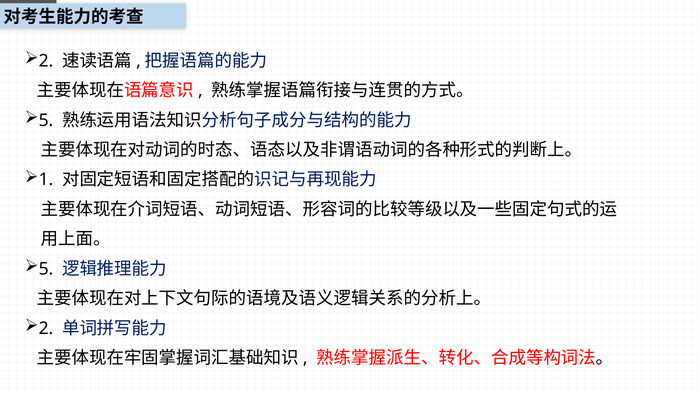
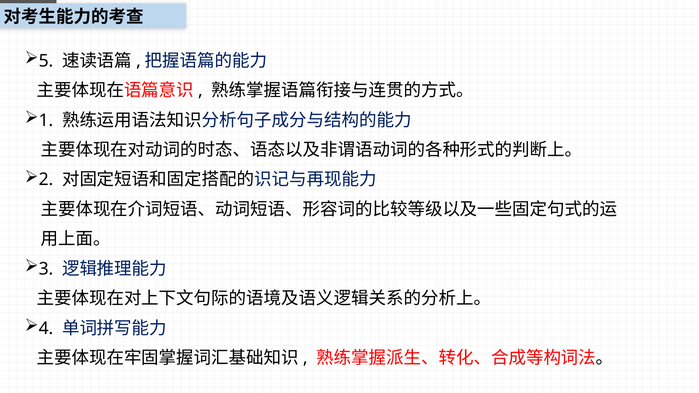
2 at (46, 61): 2 -> 5
5 at (46, 120): 5 -> 1
1: 1 -> 2
5 at (46, 269): 5 -> 3
2 at (46, 328): 2 -> 4
